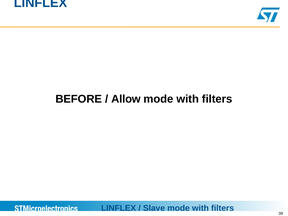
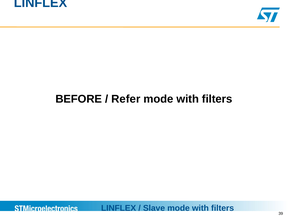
Allow: Allow -> Refer
